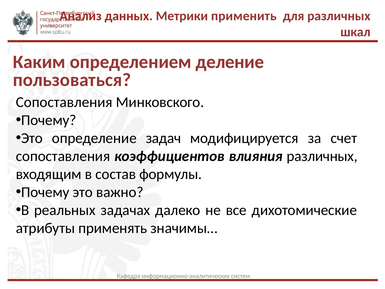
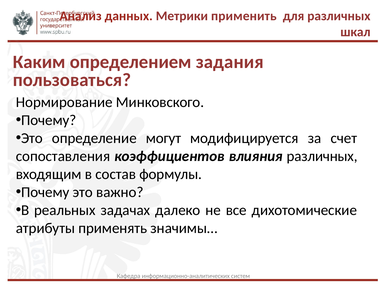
деление: деление -> задания
Сопоставления at (64, 102): Сопоставления -> Нормирование
задач: задач -> могут
